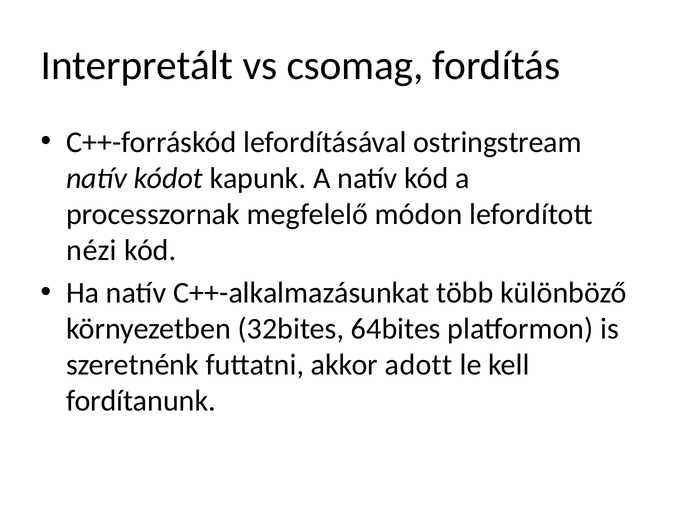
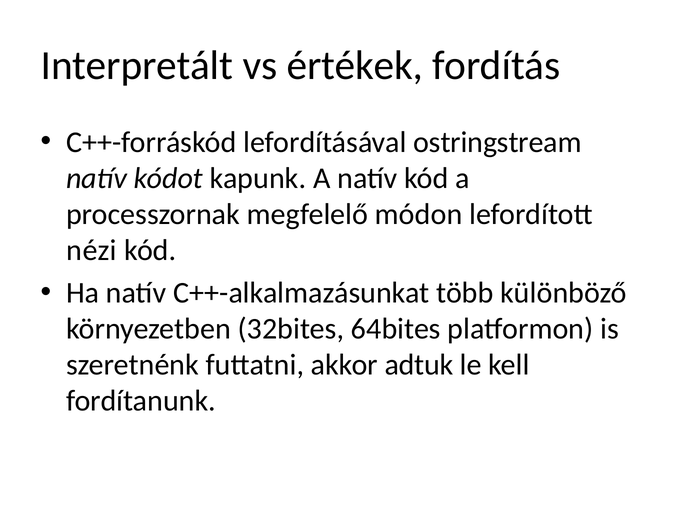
csomag: csomag -> értékek
adott: adott -> adtuk
